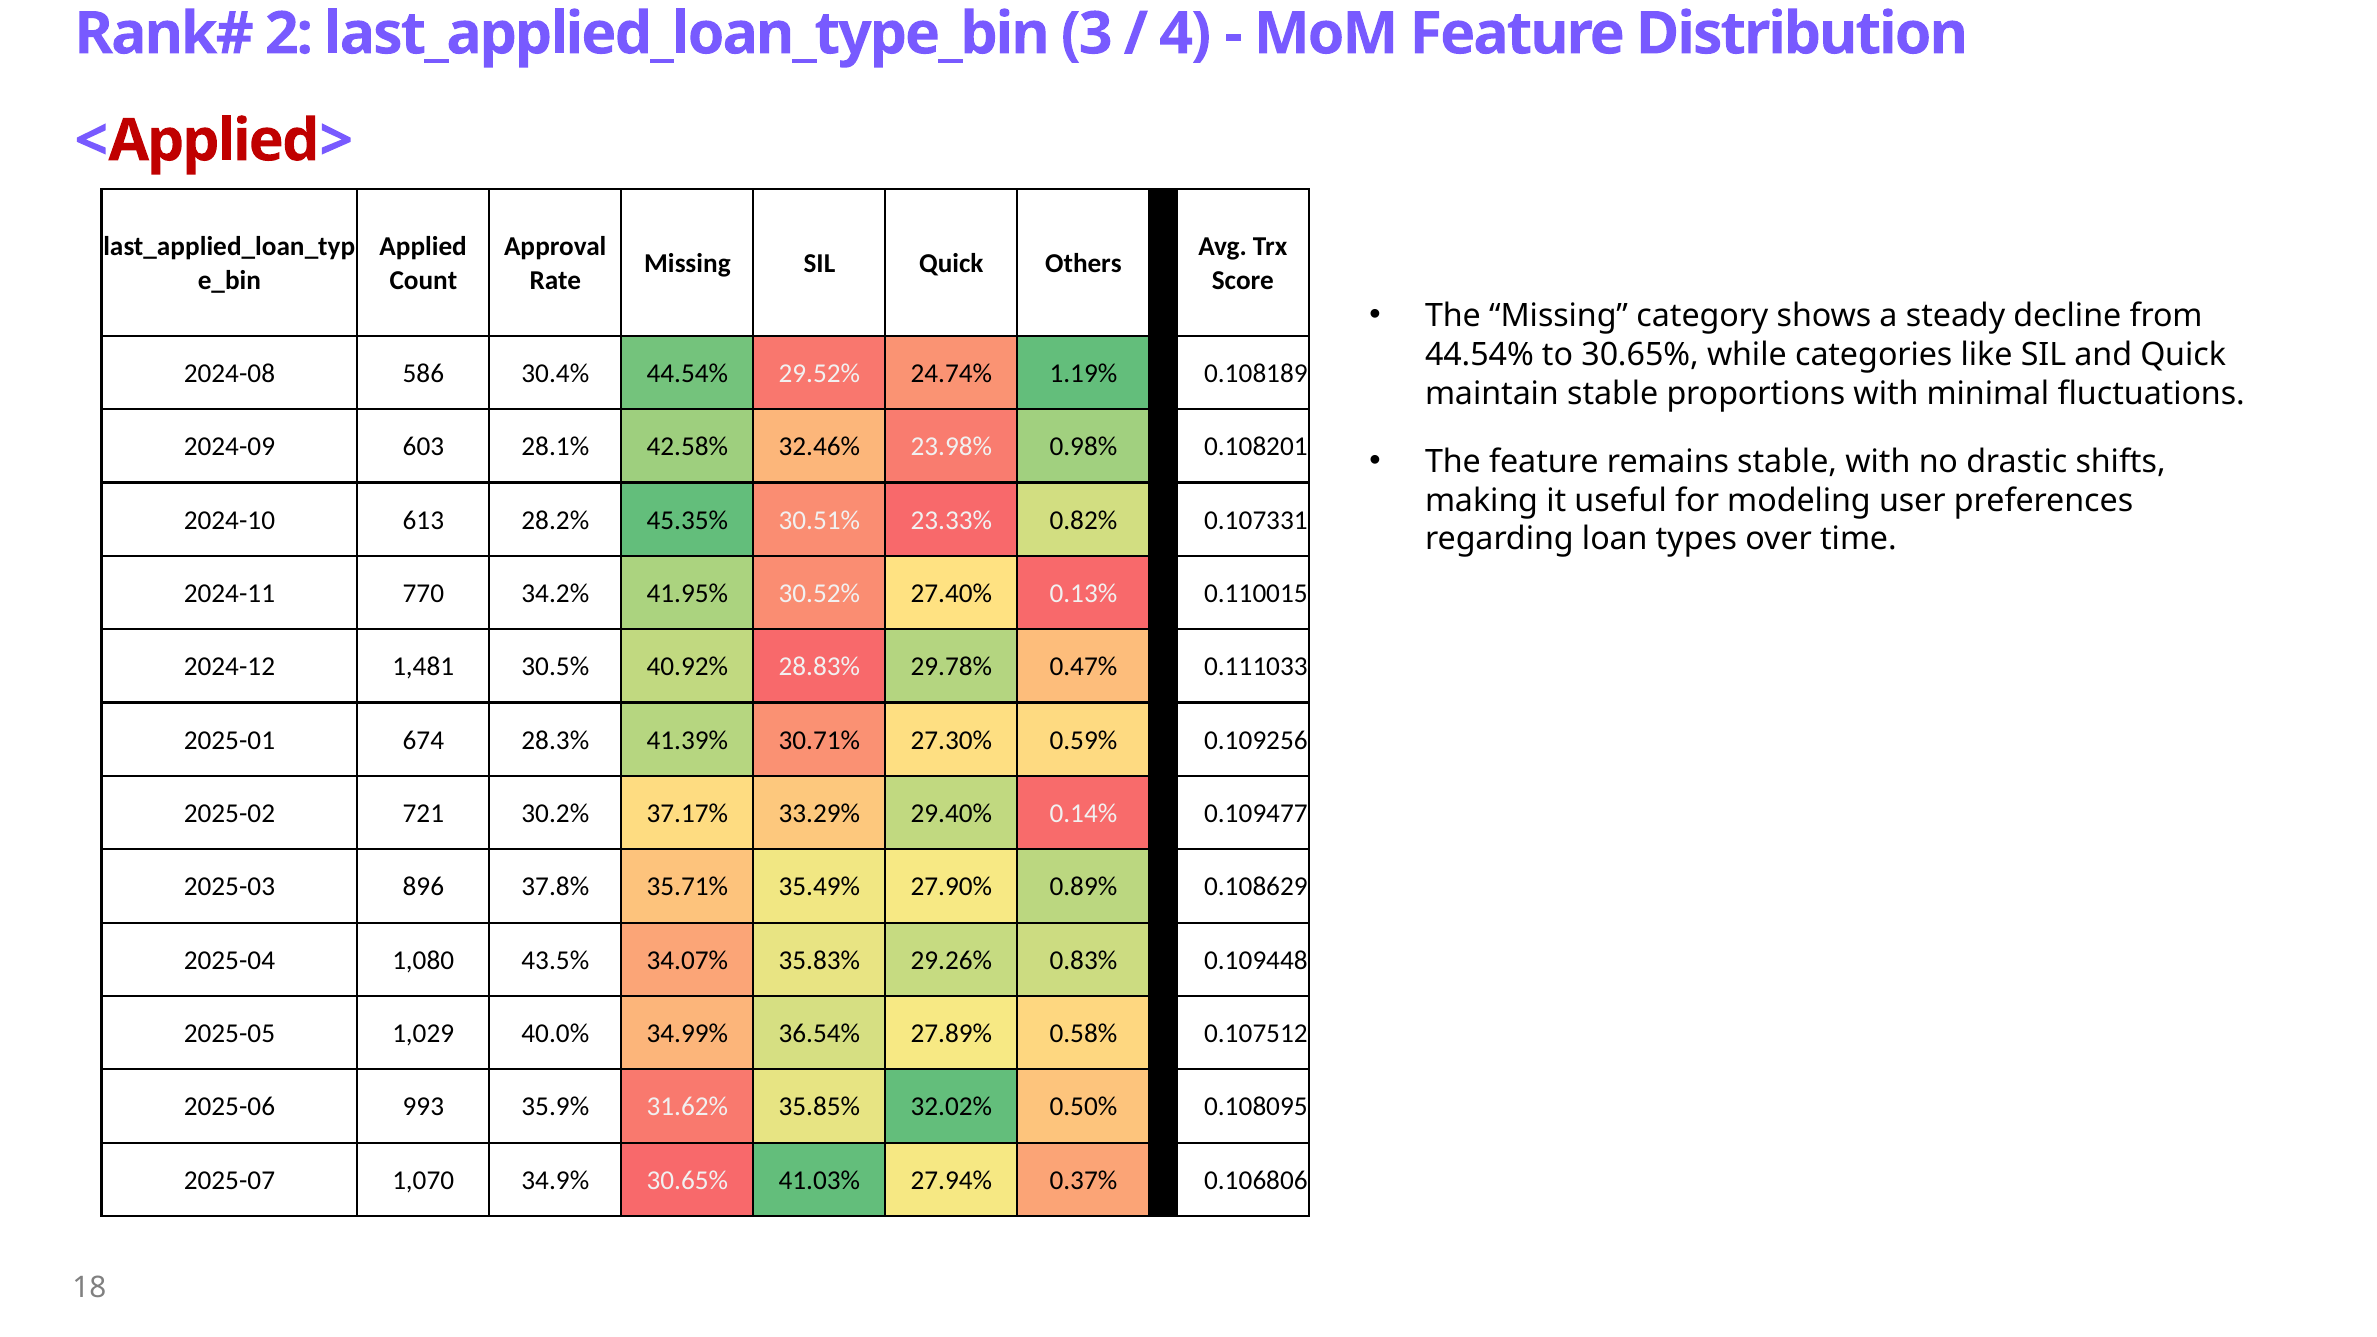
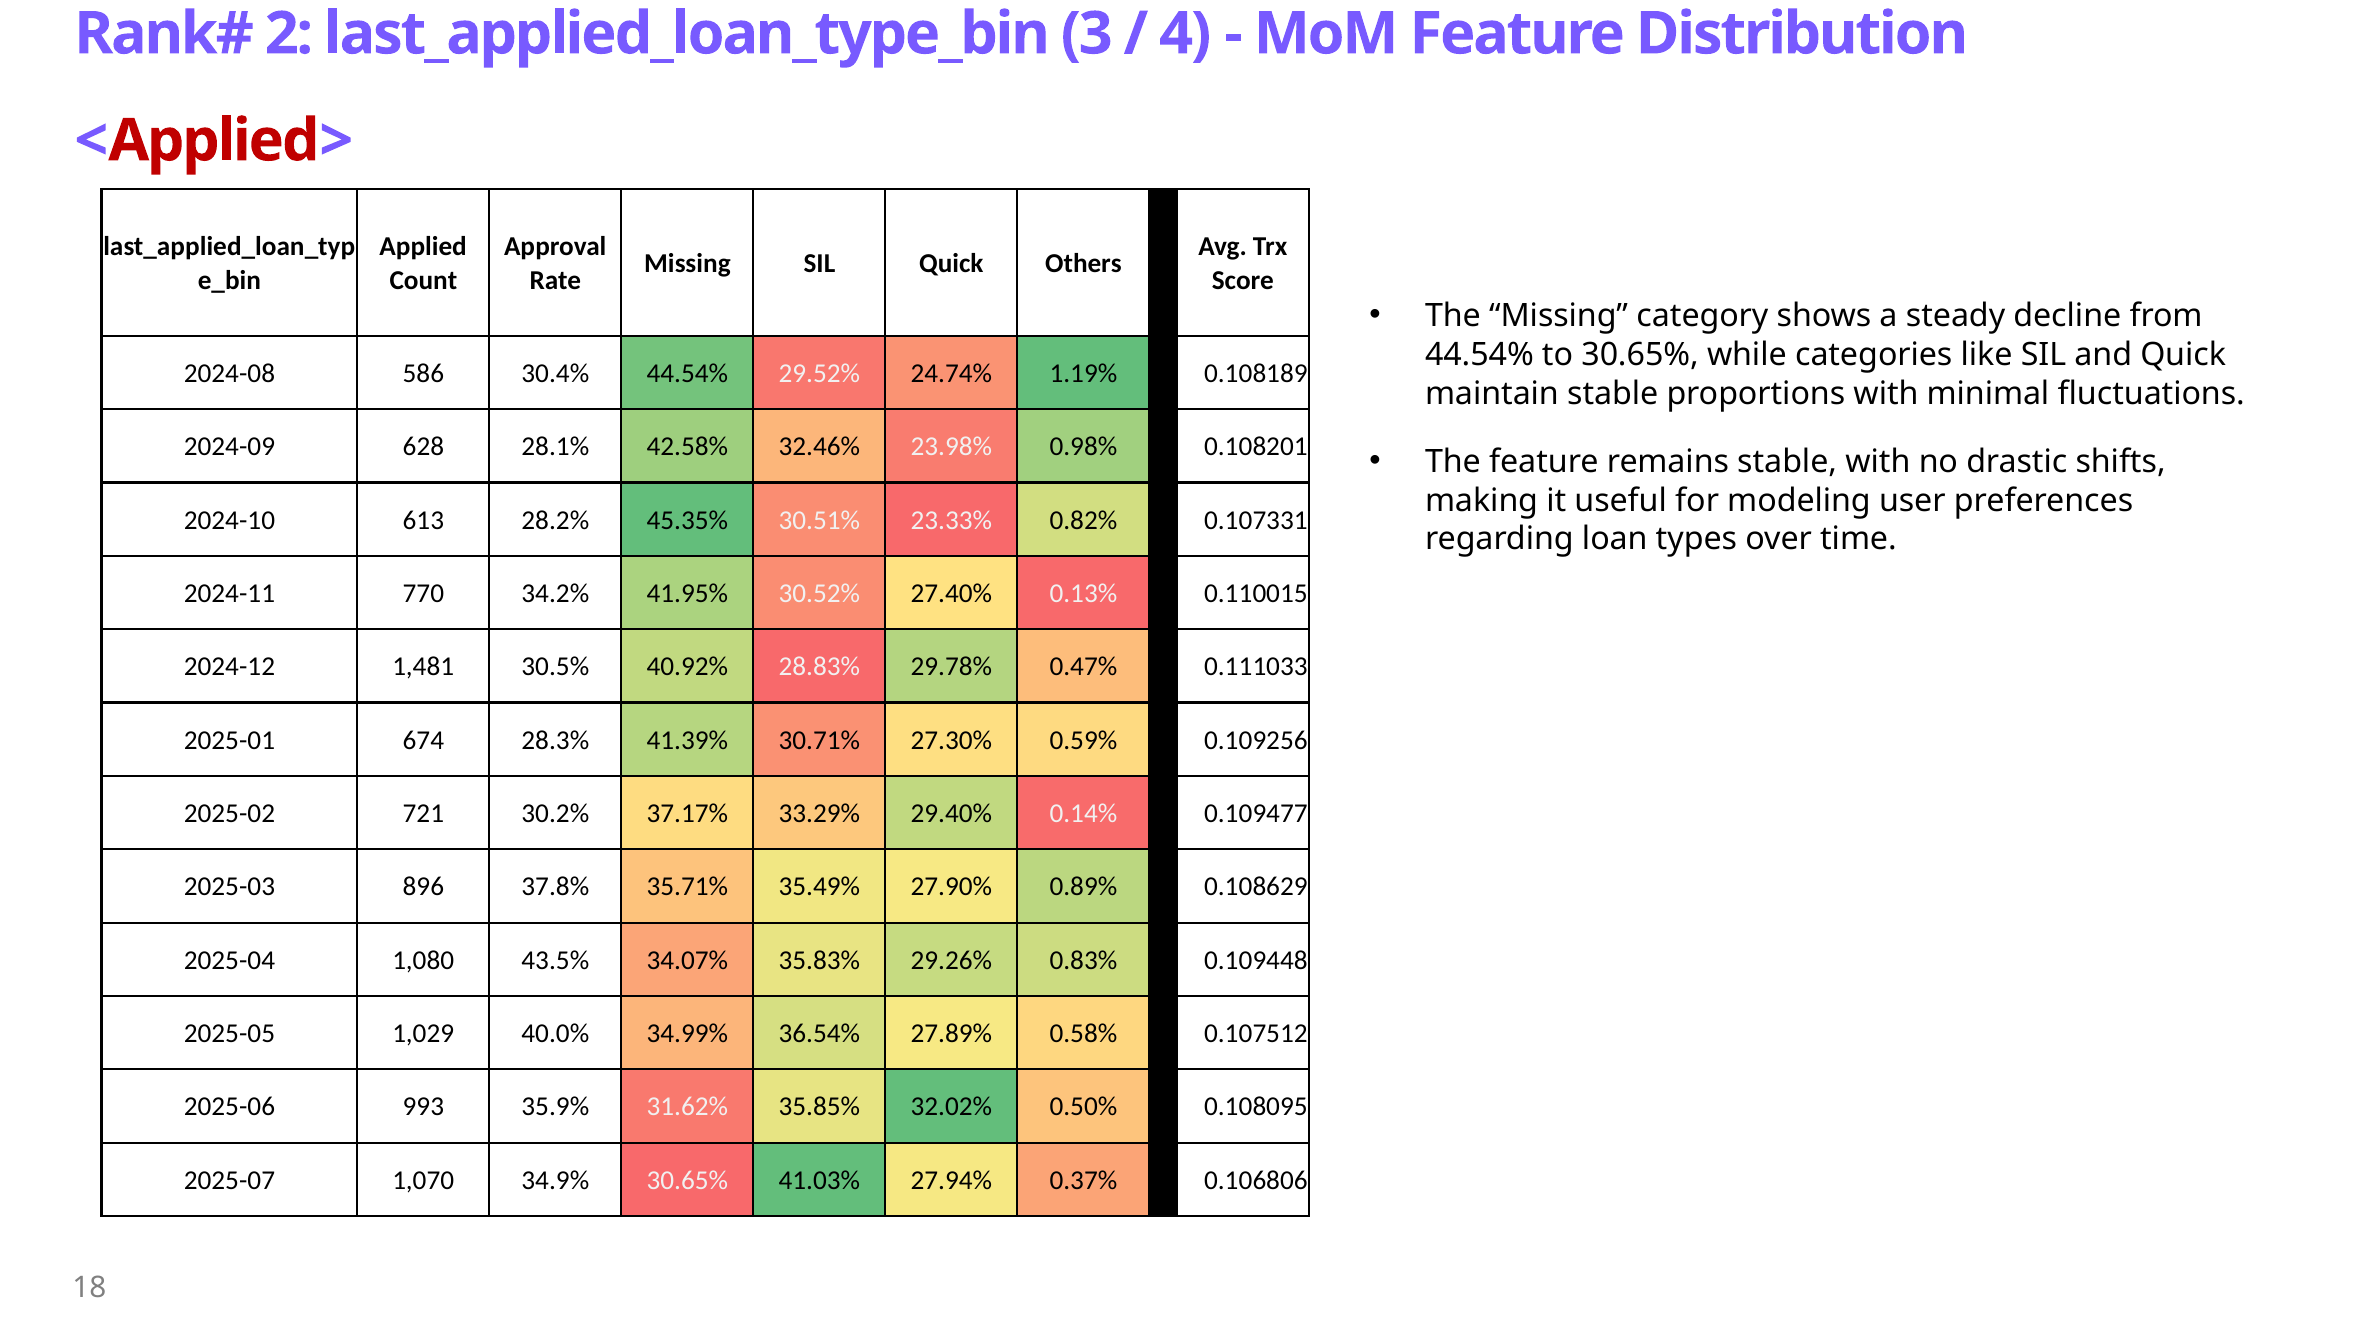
603: 603 -> 628
